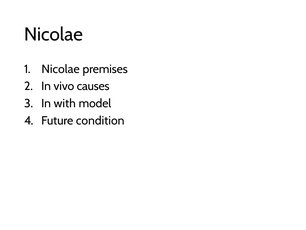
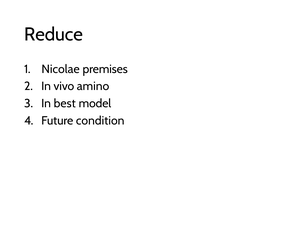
Nicolae at (53, 34): Nicolae -> Reduce
causes: causes -> amino
with: with -> best
